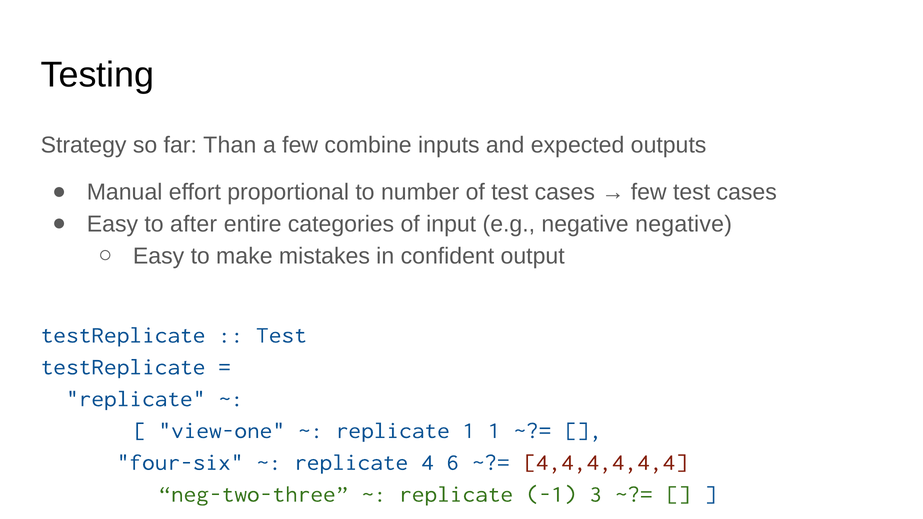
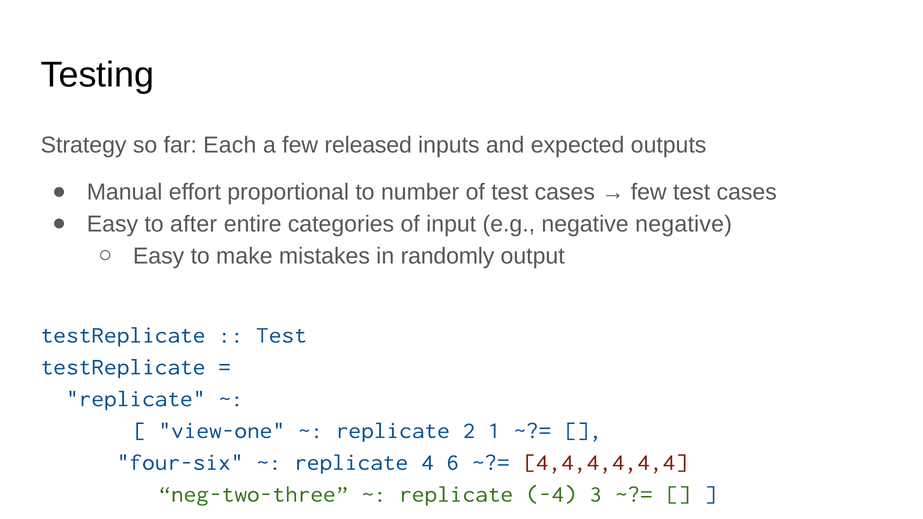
Than: Than -> Each
combine: combine -> released
confident: confident -> randomly
replicate 1: 1 -> 2
-1: -1 -> -4
